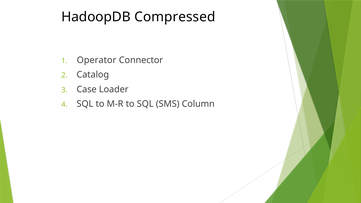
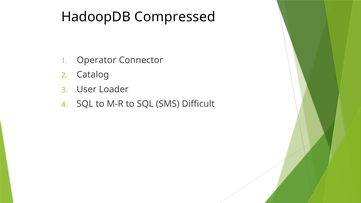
Case: Case -> User
Column: Column -> Difficult
